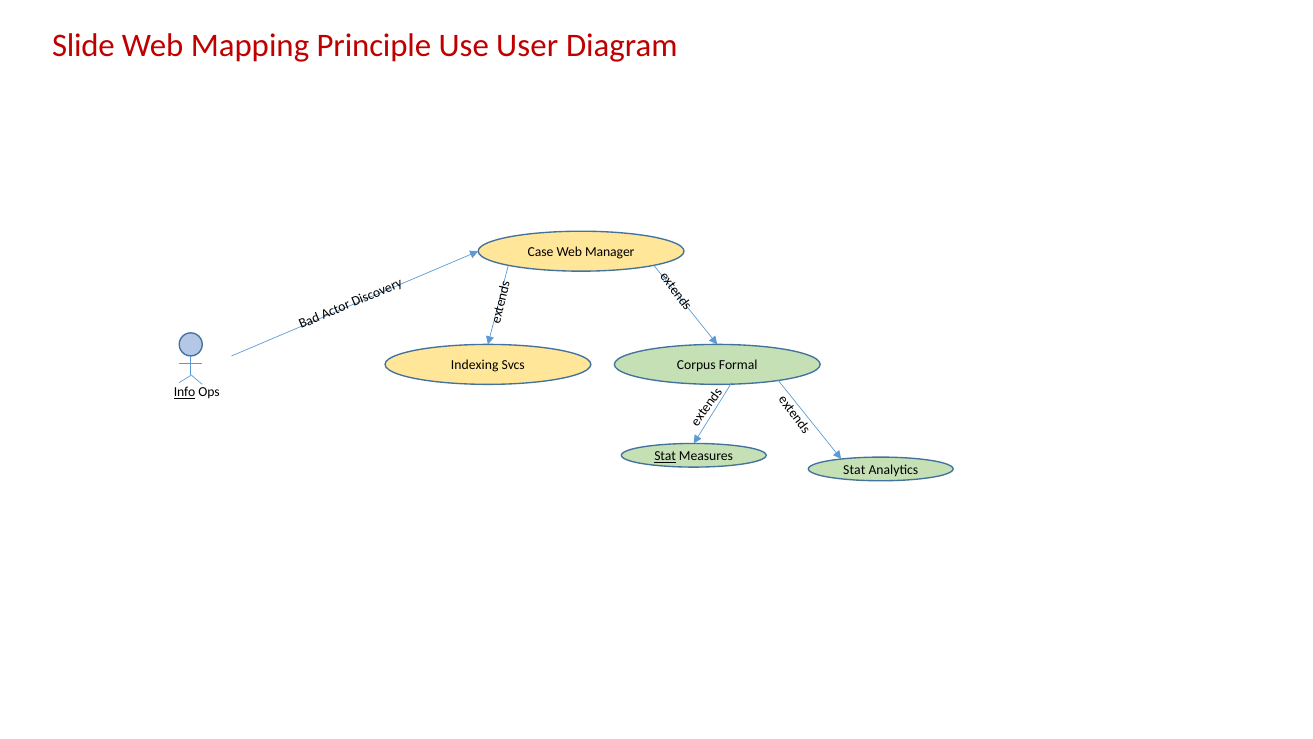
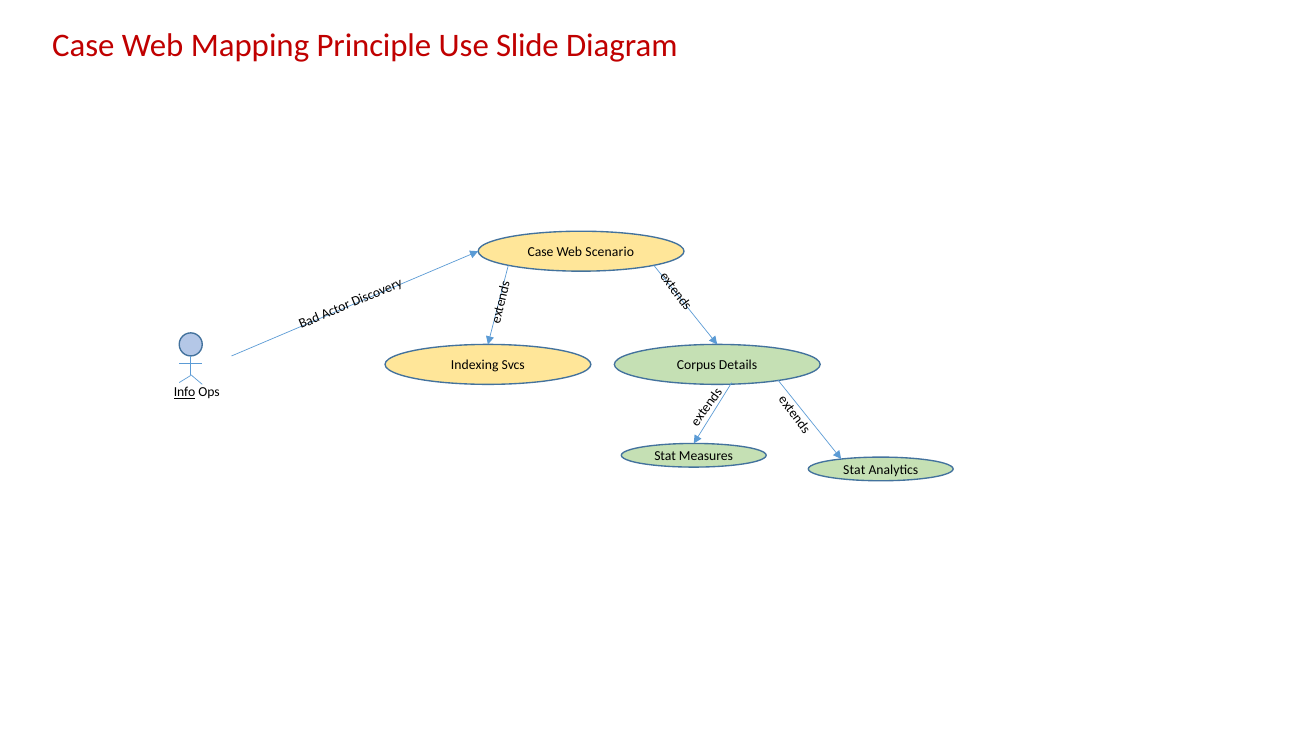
Slide at (83, 45): Slide -> Case
User: User -> Slide
Manager: Manager -> Scenario
Formal: Formal -> Details
Stat at (665, 456) underline: present -> none
